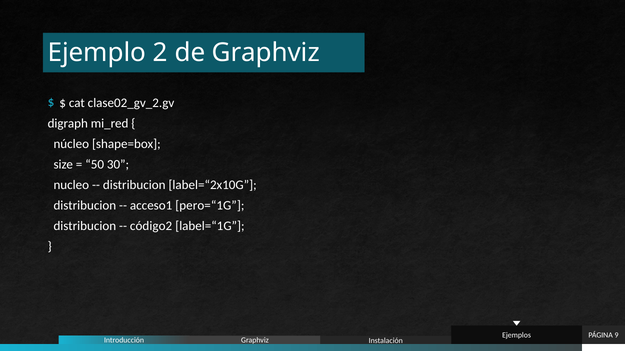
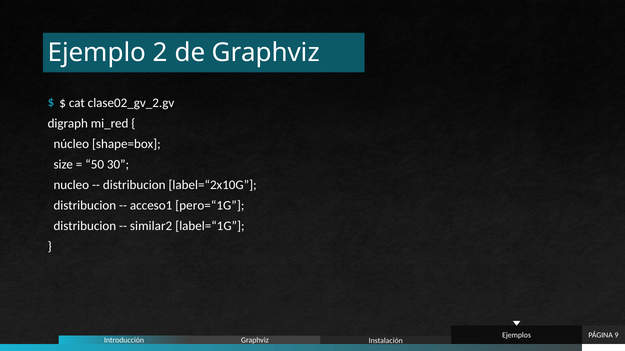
código2: código2 -> similar2
